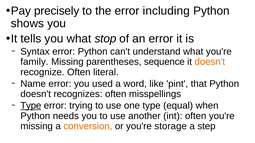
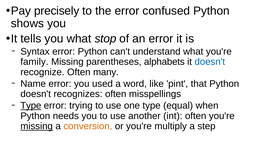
including: including -> confused
sequence: sequence -> alphabets
doesn't at (210, 62) colour: orange -> blue
literal: literal -> many
missing at (37, 127) underline: none -> present
storage: storage -> multiply
